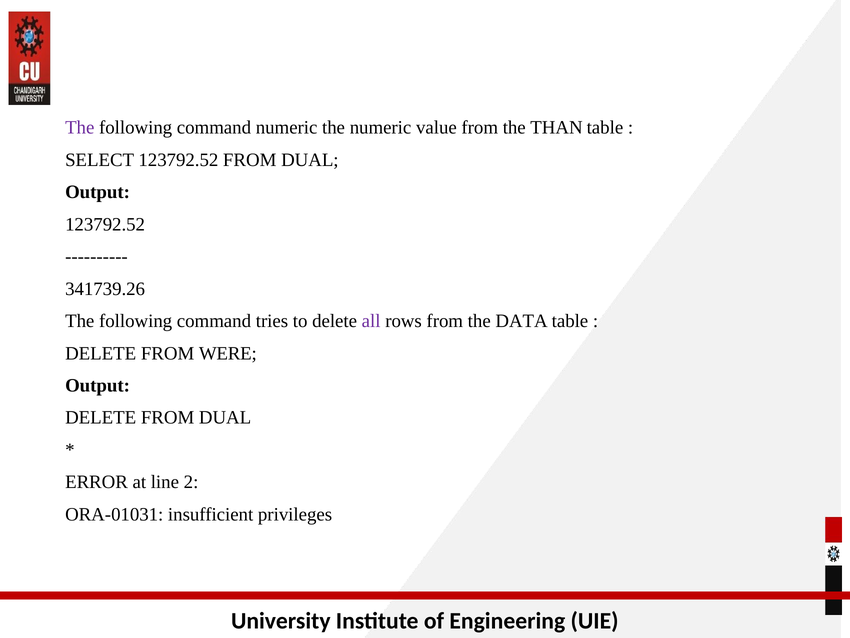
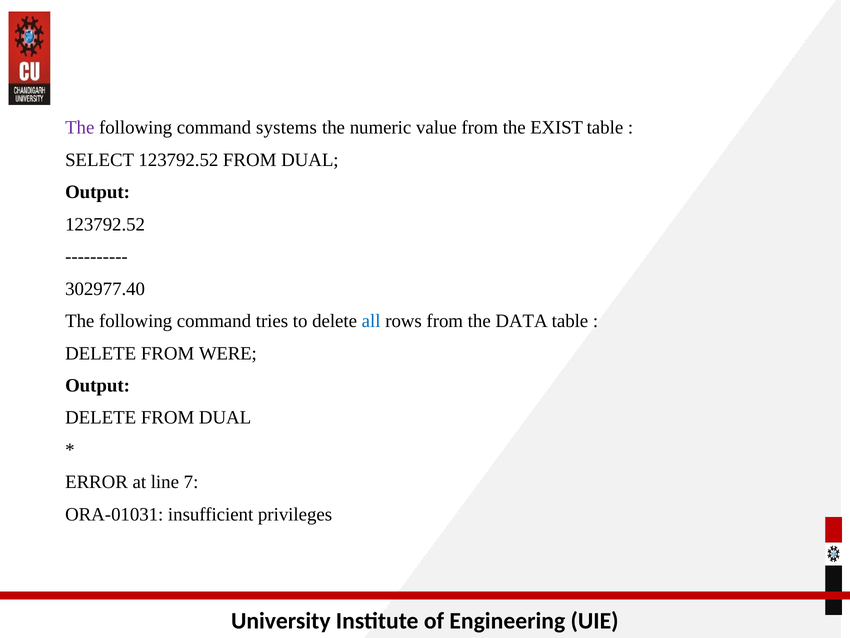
command numeric: numeric -> systems
THAN: THAN -> EXIST
341739.26: 341739.26 -> 302977.40
all colour: purple -> blue
2: 2 -> 7
